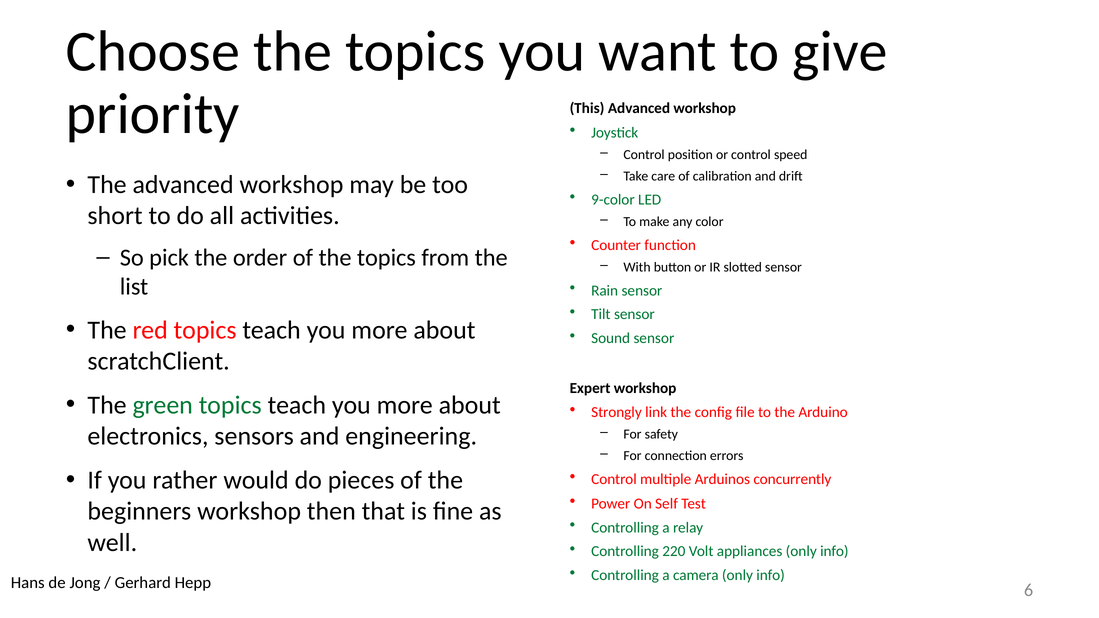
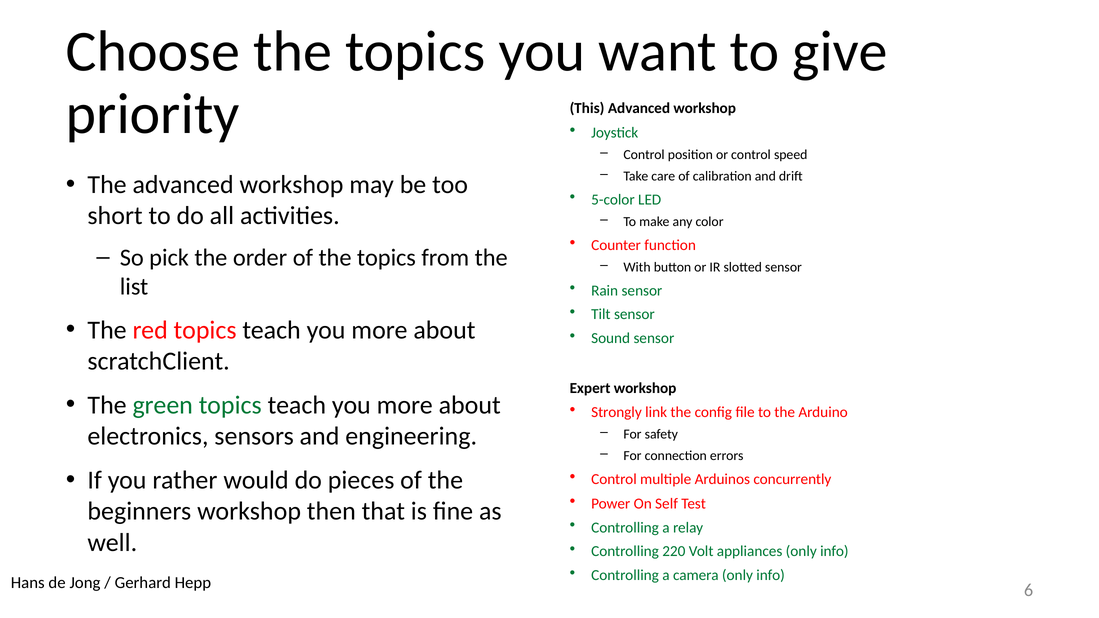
9-color: 9-color -> 5-color
